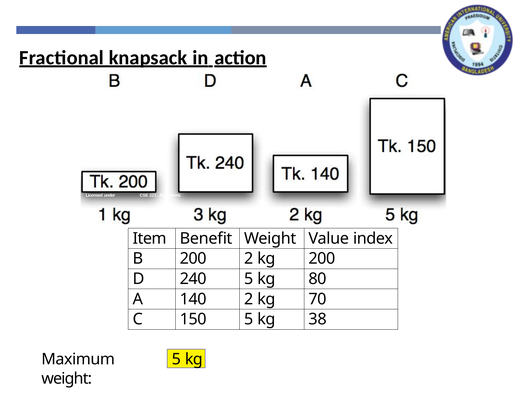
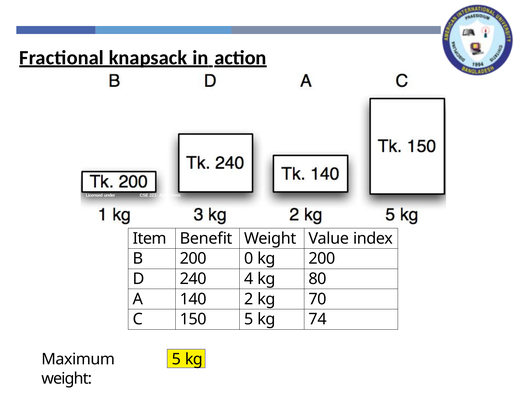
200 2: 2 -> 0
240 5: 5 -> 4
kg 38: 38 -> 74
